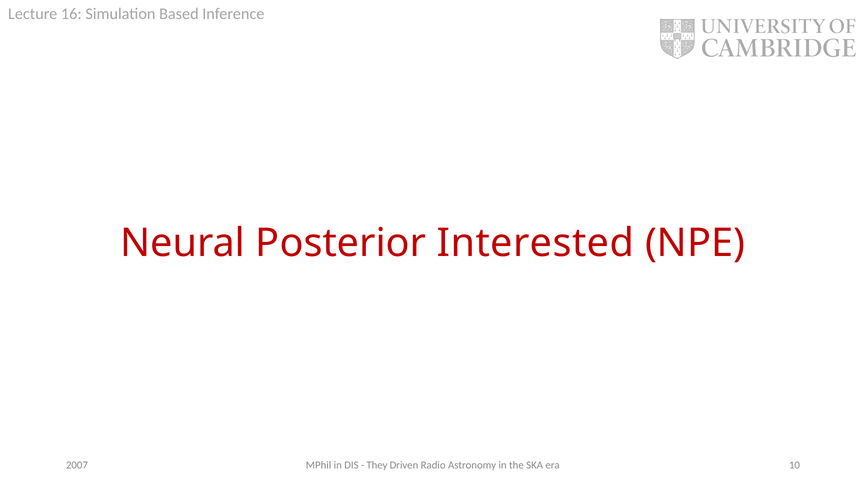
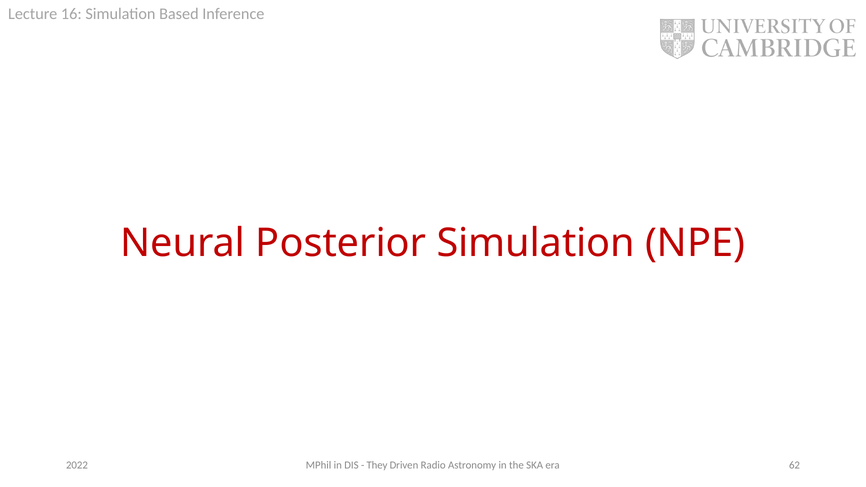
Posterior Interested: Interested -> Simulation
10: 10 -> 62
2007: 2007 -> 2022
